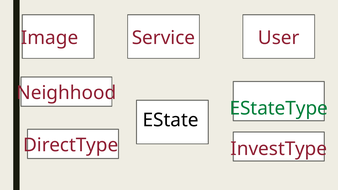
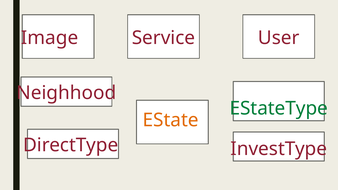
EState colour: black -> orange
